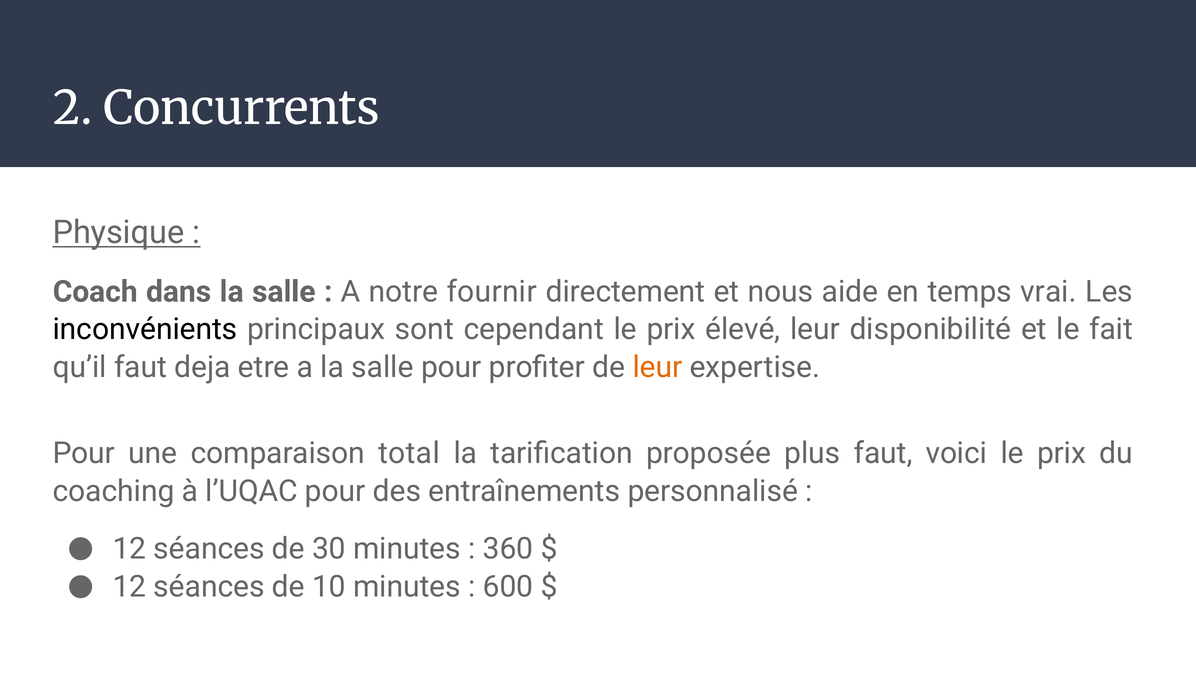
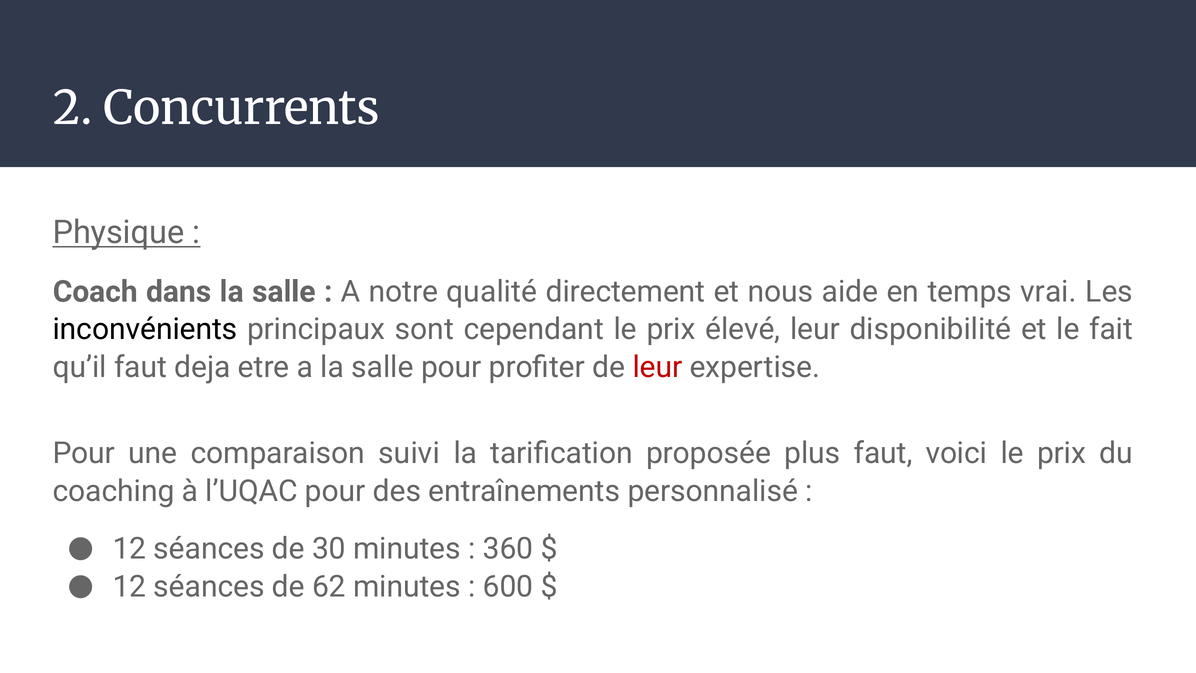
fournir: fournir -> qualité
leur at (657, 367) colour: orange -> red
total: total -> suivi
10: 10 -> 62
